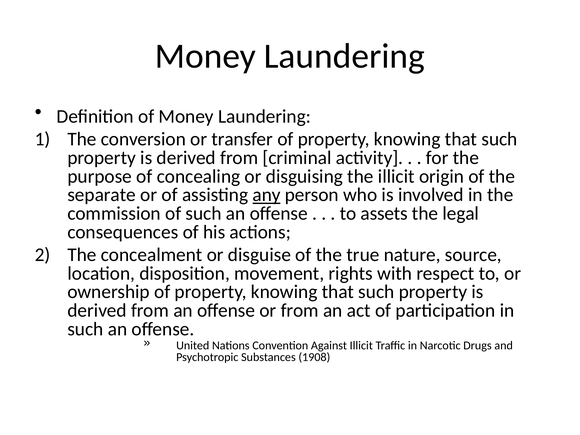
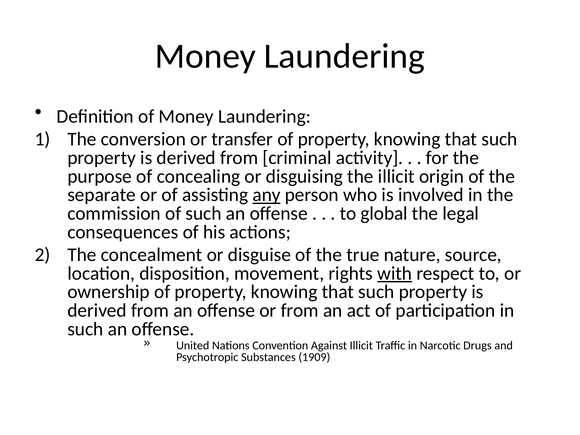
assets: assets -> global
with underline: none -> present
1908: 1908 -> 1909
